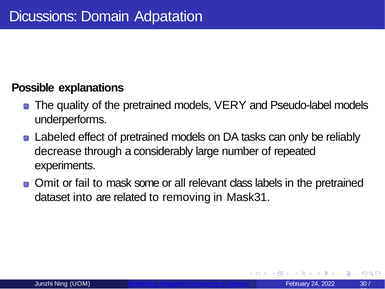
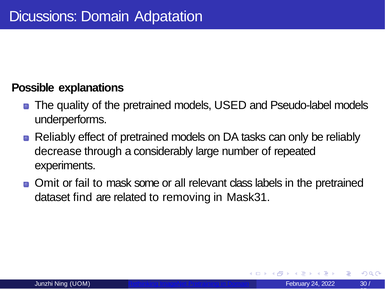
VERY: VERY -> USED
Labeled at (55, 137): Labeled -> Reliably
into: into -> find
